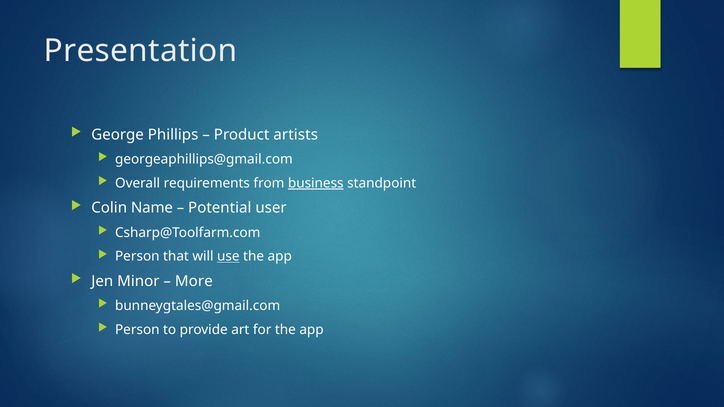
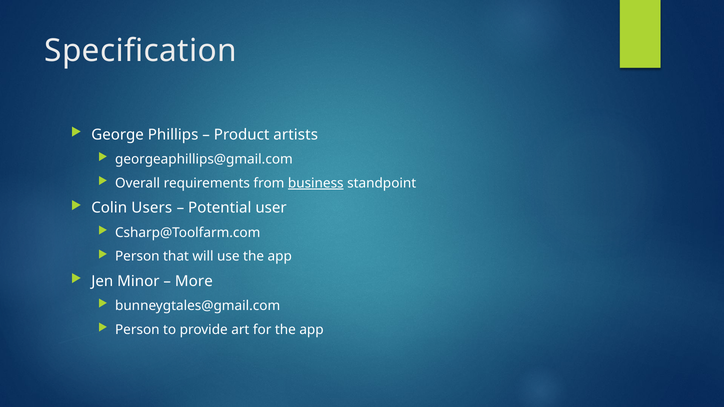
Presentation: Presentation -> Specification
Name: Name -> Users
use underline: present -> none
